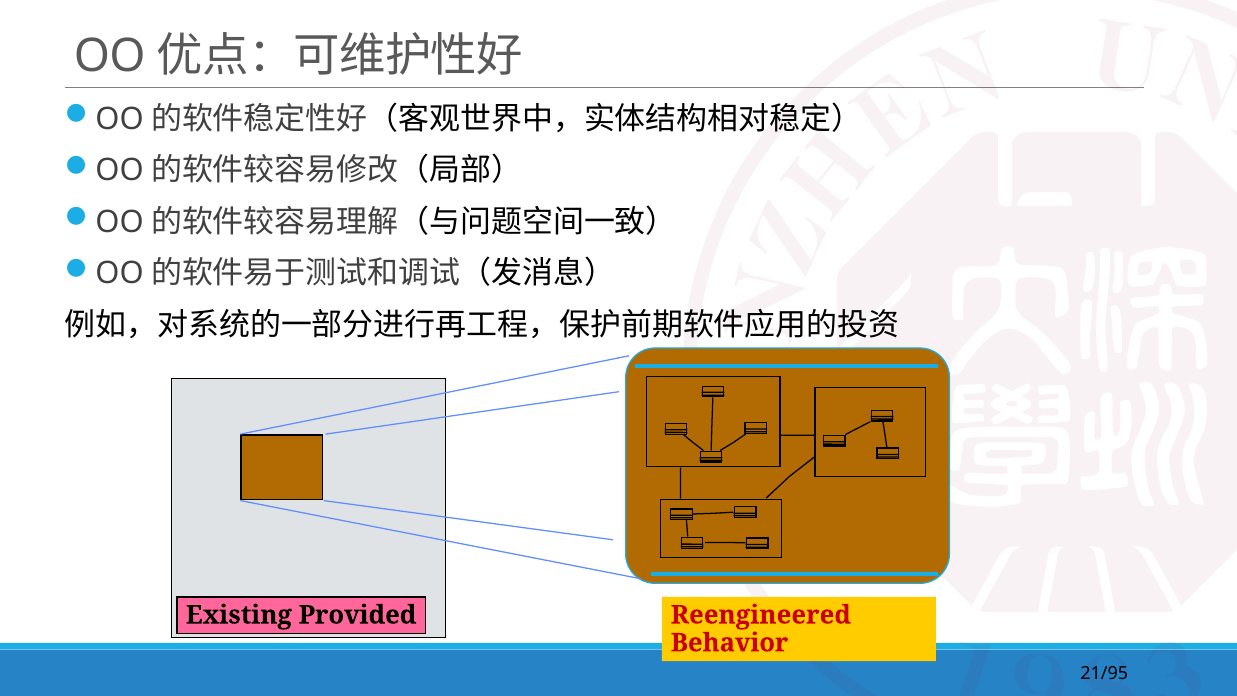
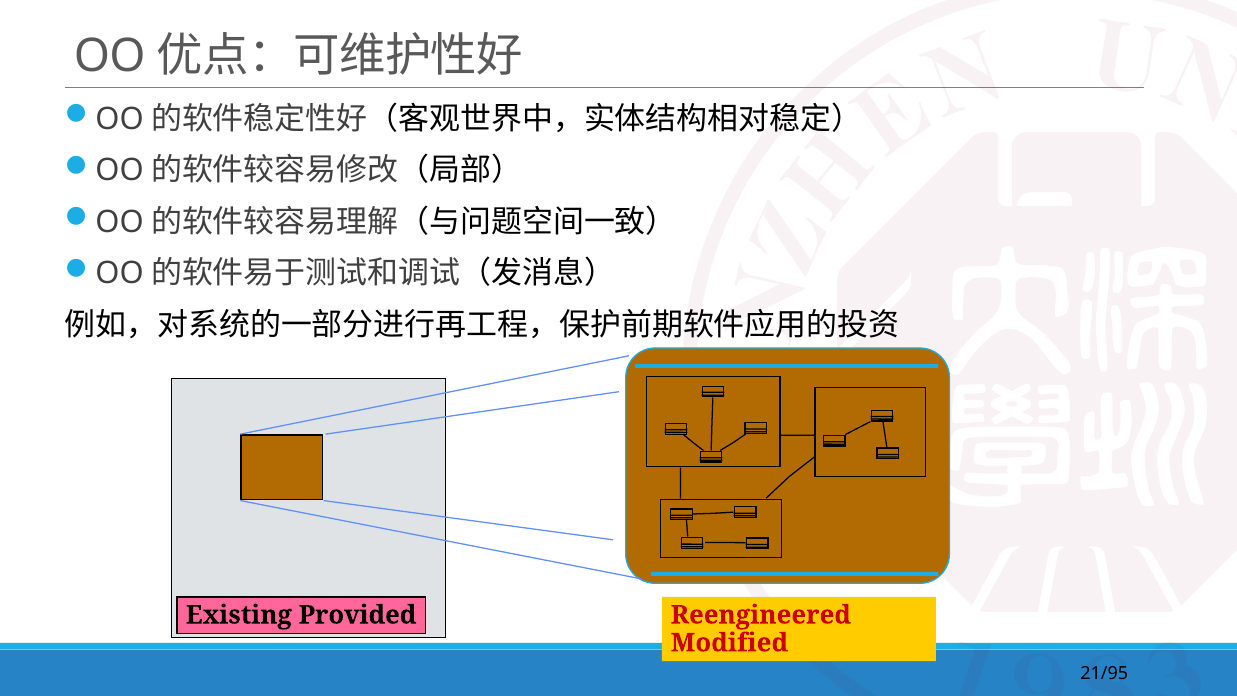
Behavior: Behavior -> Modified
